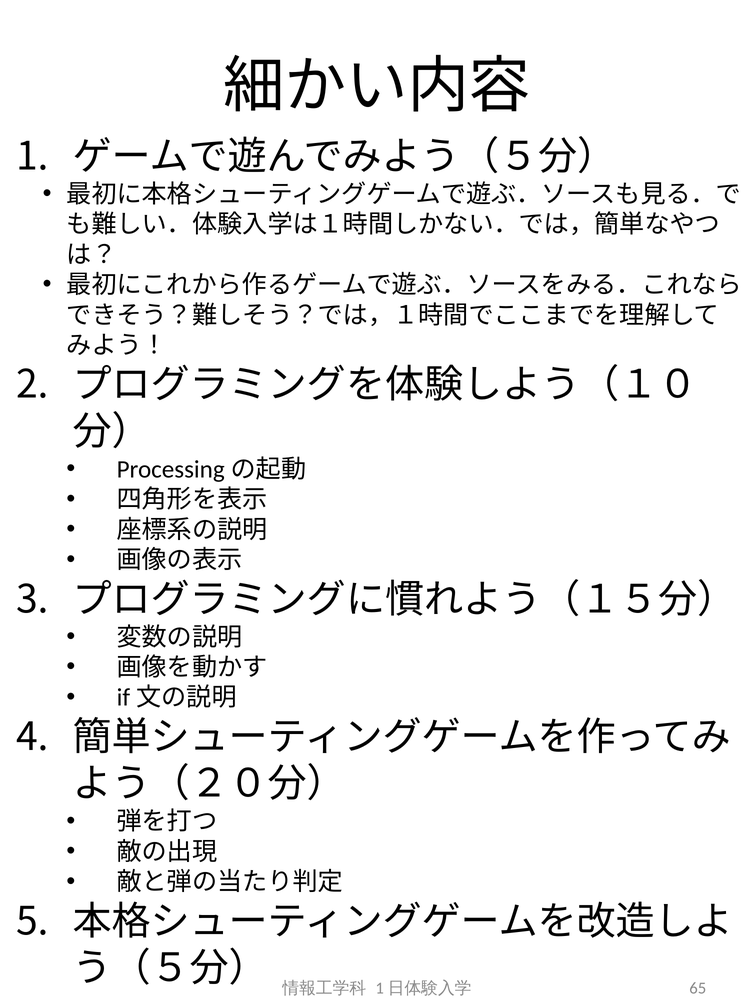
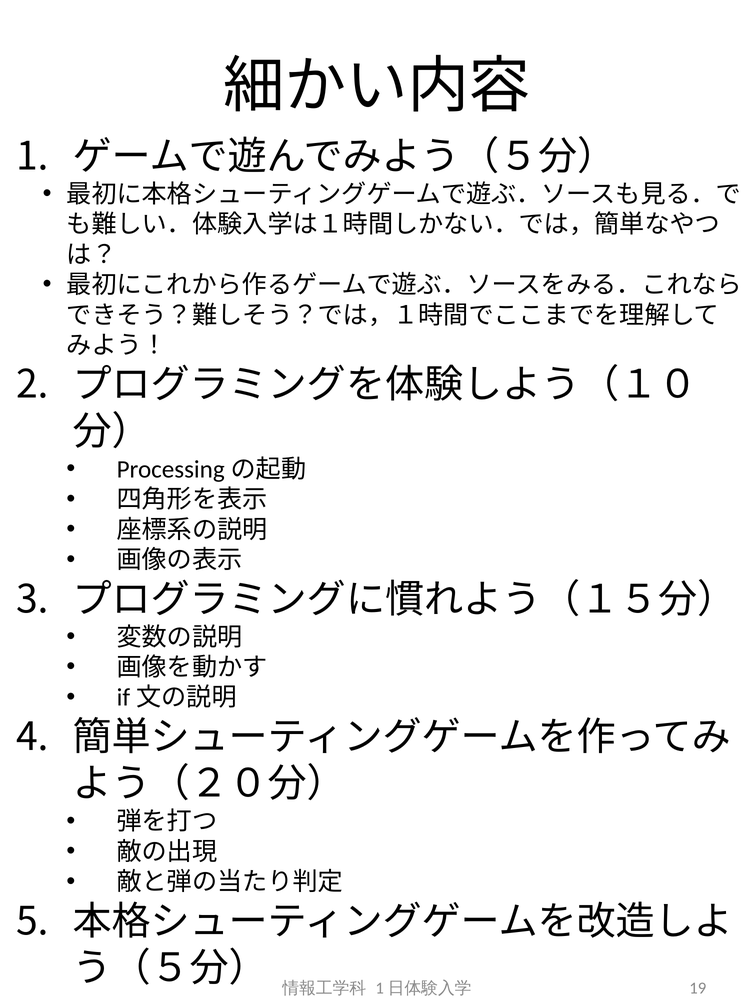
65: 65 -> 19
